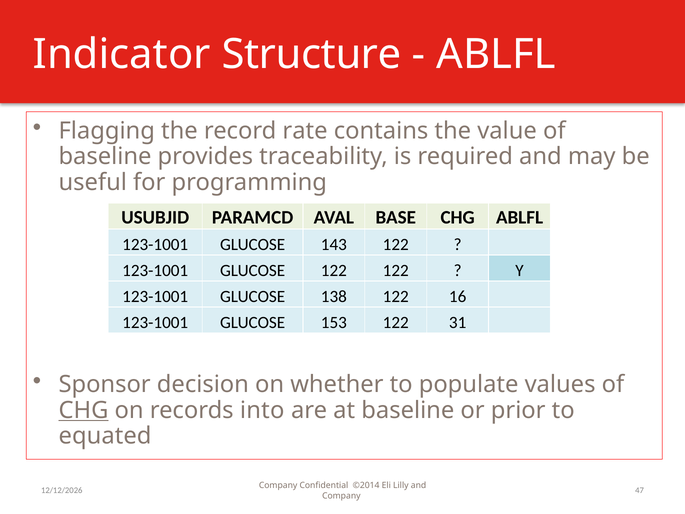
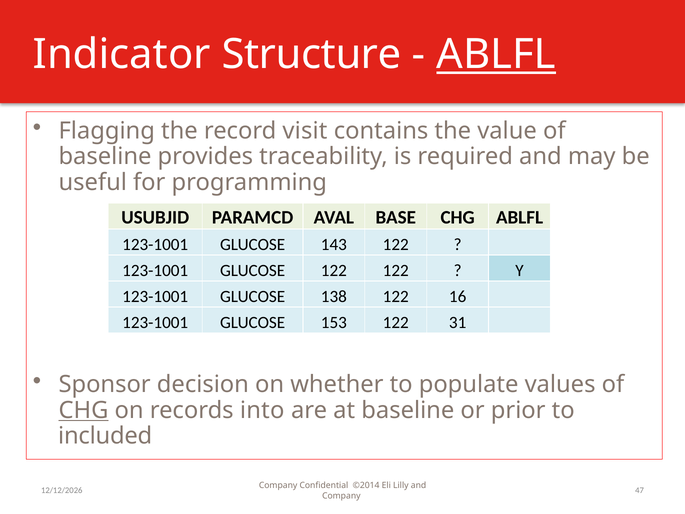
ABLFL at (496, 55) underline: none -> present
rate: rate -> visit
equated: equated -> included
